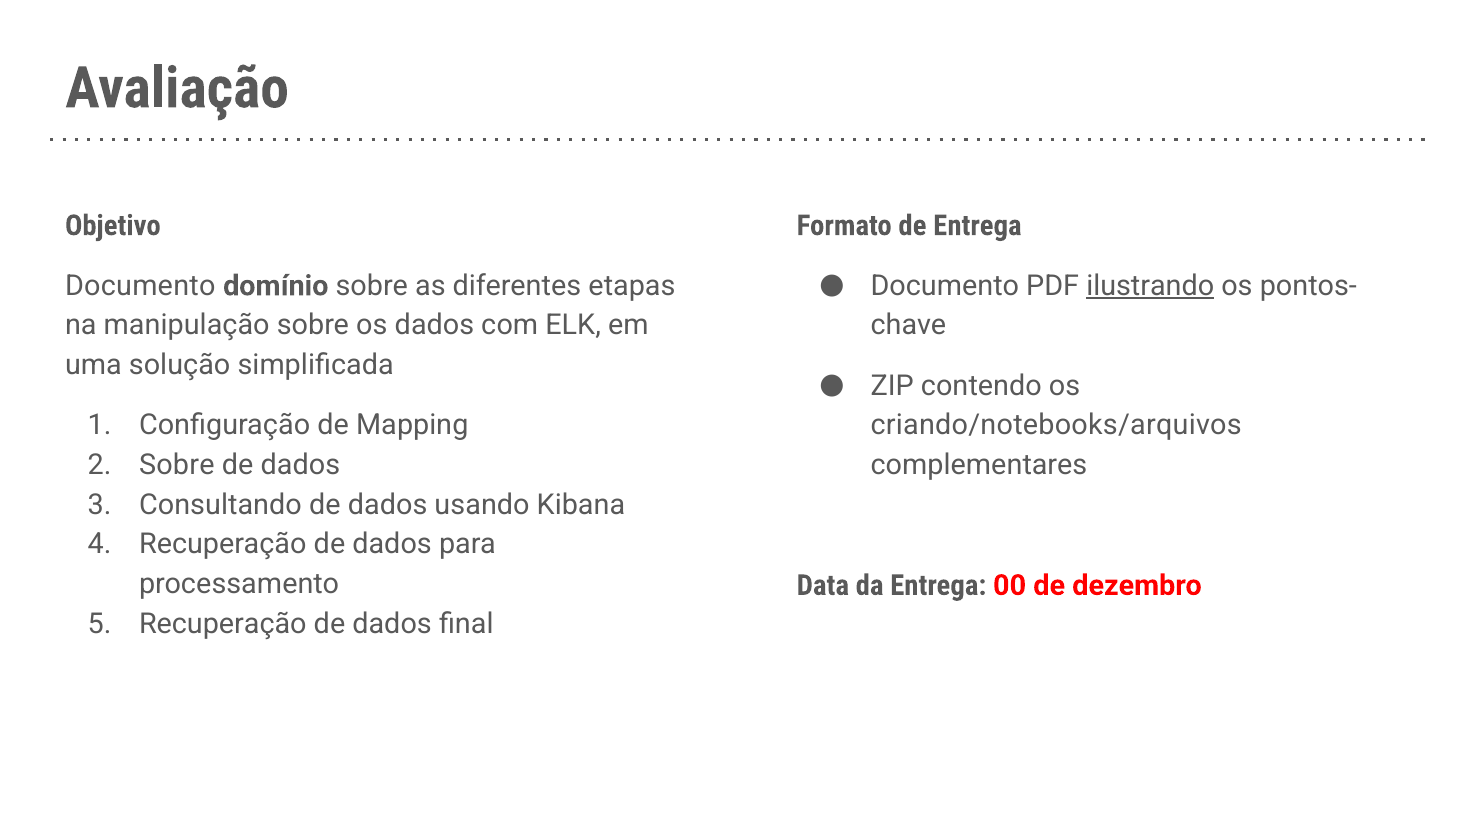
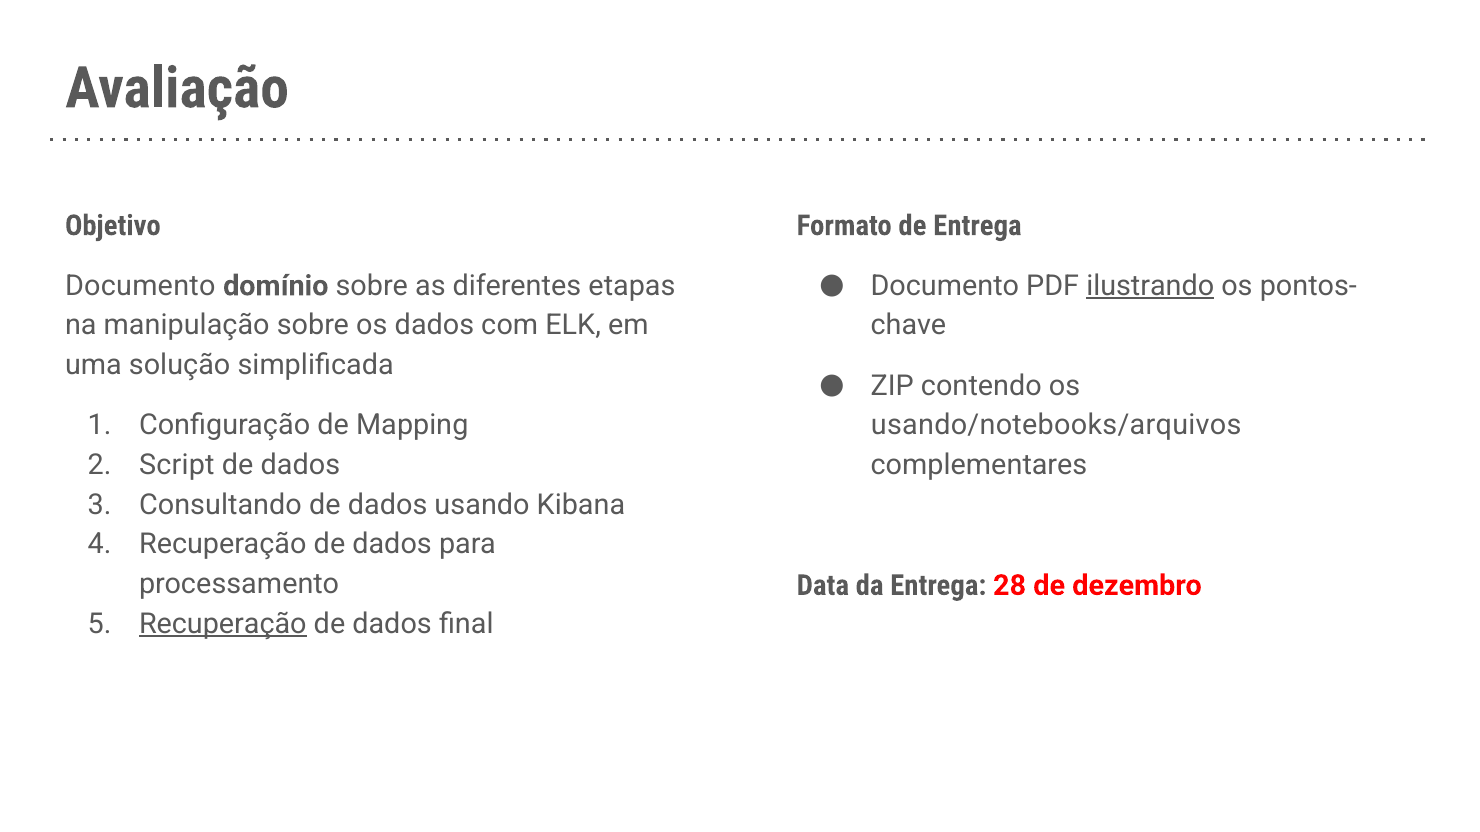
criando/notebooks/arquivos: criando/notebooks/arquivos -> usando/notebooks/arquivos
Sobre at (177, 465): Sobre -> Script
00: 00 -> 28
Recuperação at (223, 624) underline: none -> present
